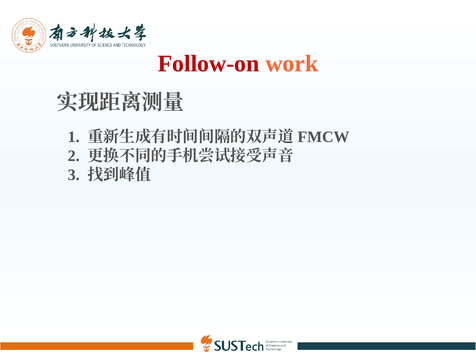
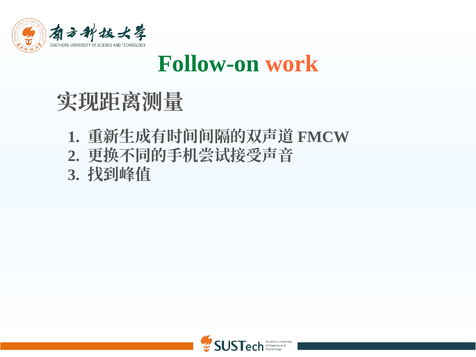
Follow-on colour: red -> green
